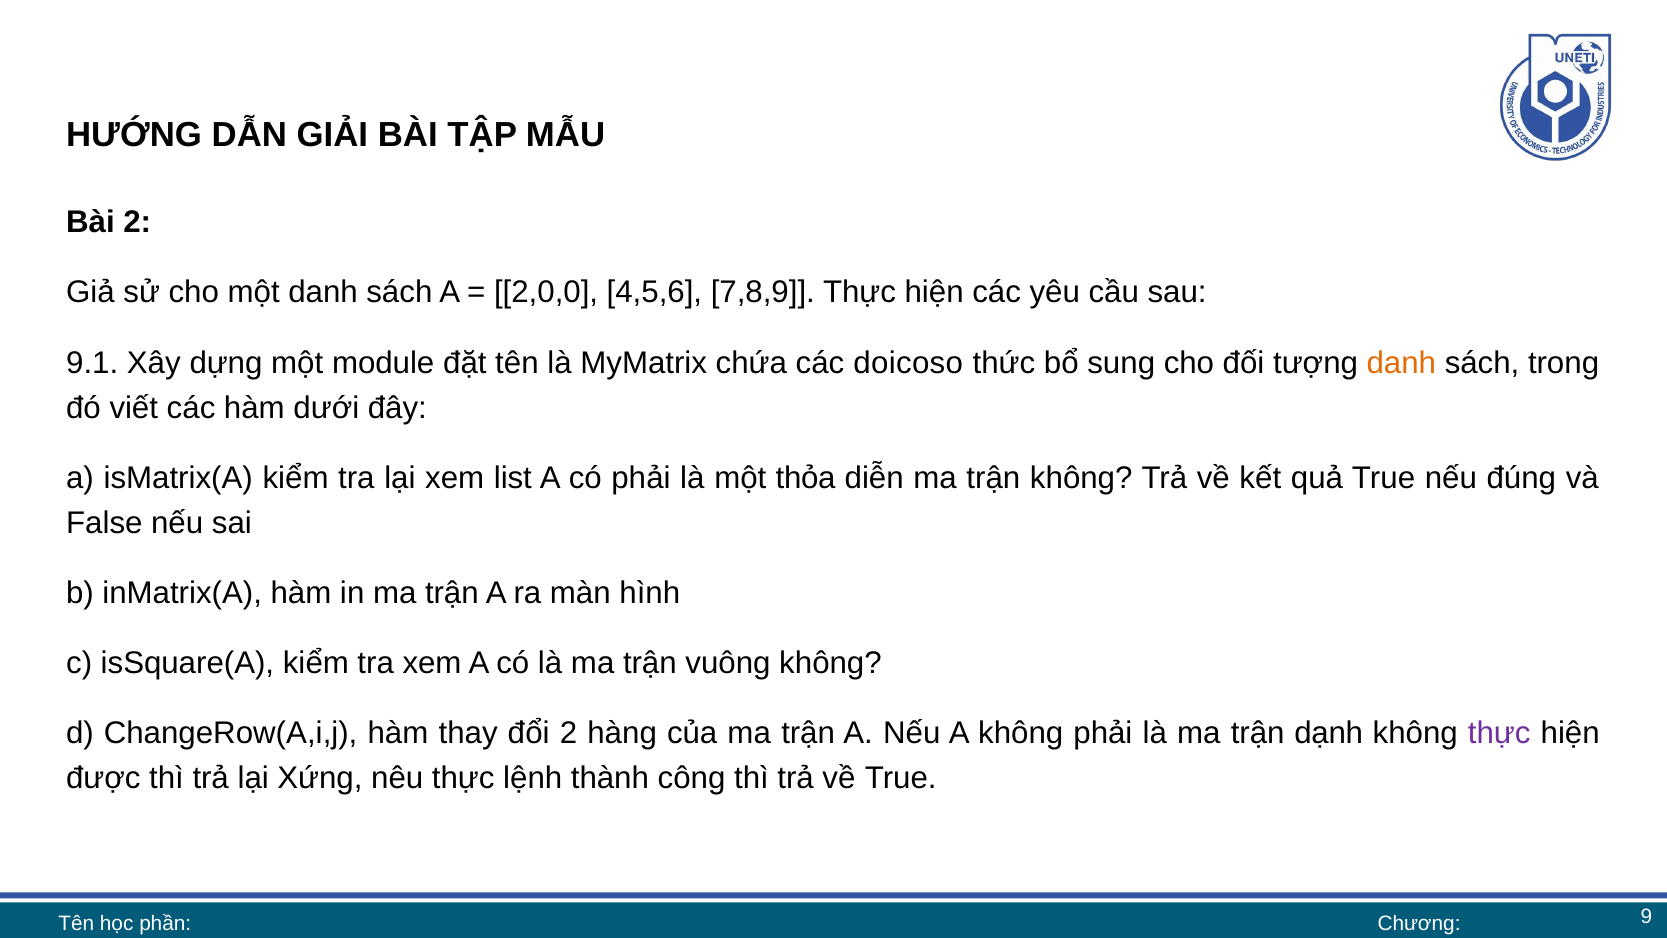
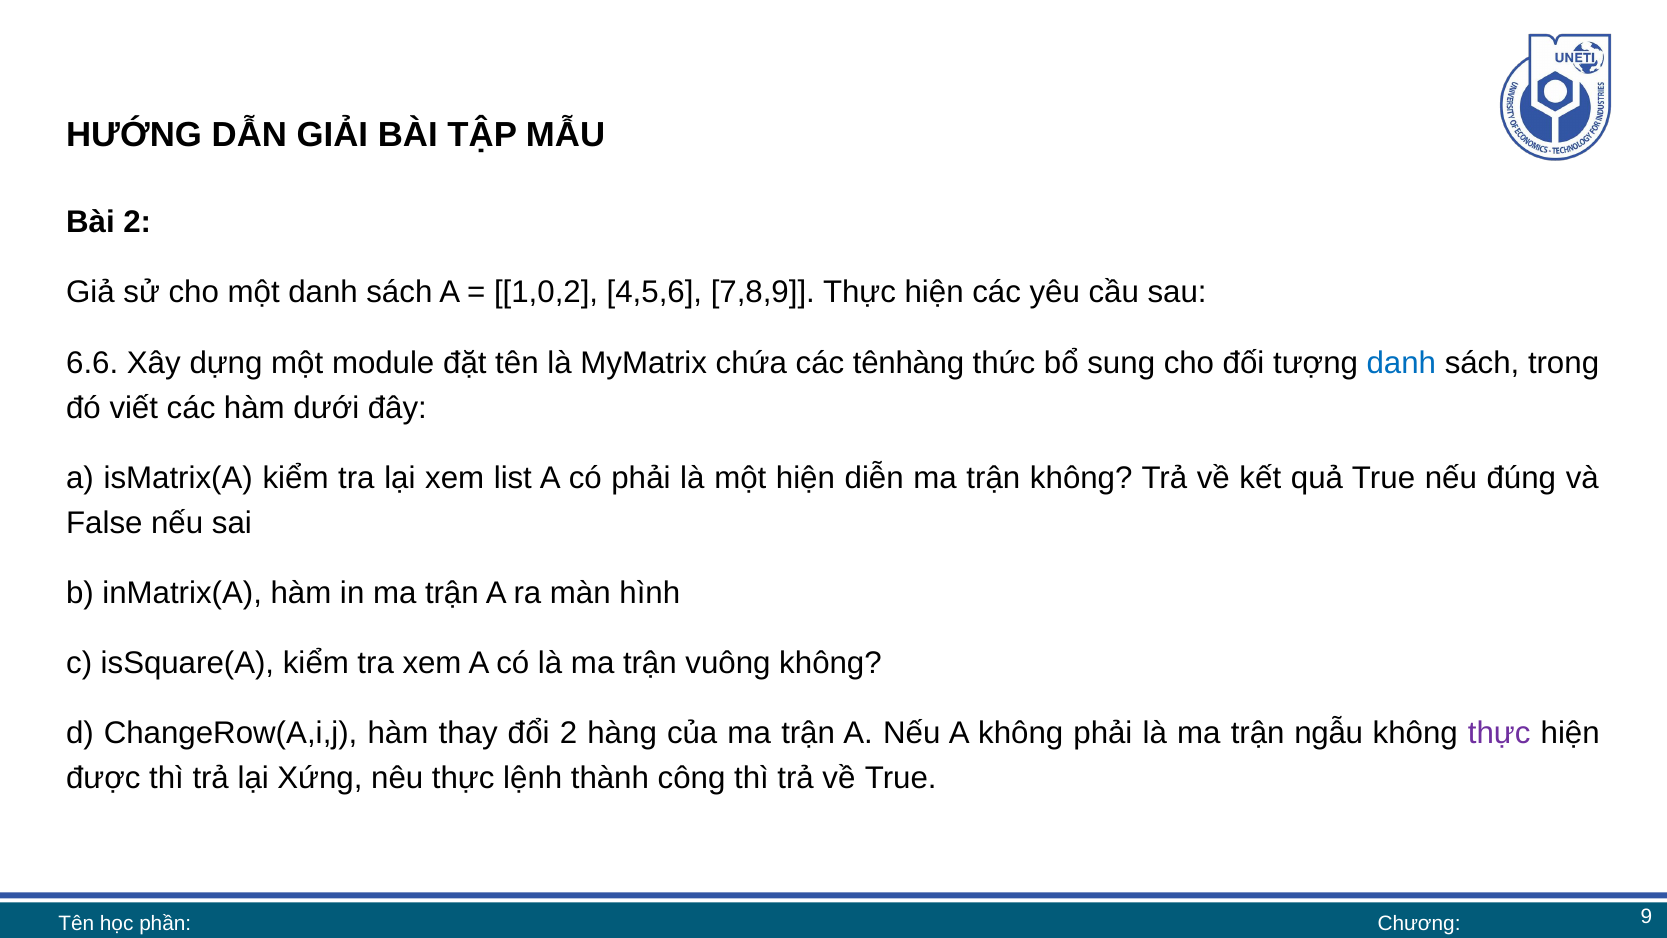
2,0,0: 2,0,0 -> 1,0,2
9.1: 9.1 -> 6.6
doicoso: doicoso -> tênhàng
danh at (1401, 363) colour: orange -> blue
một thỏa: thỏa -> hiện
dạnh: dạnh -> ngẫu
